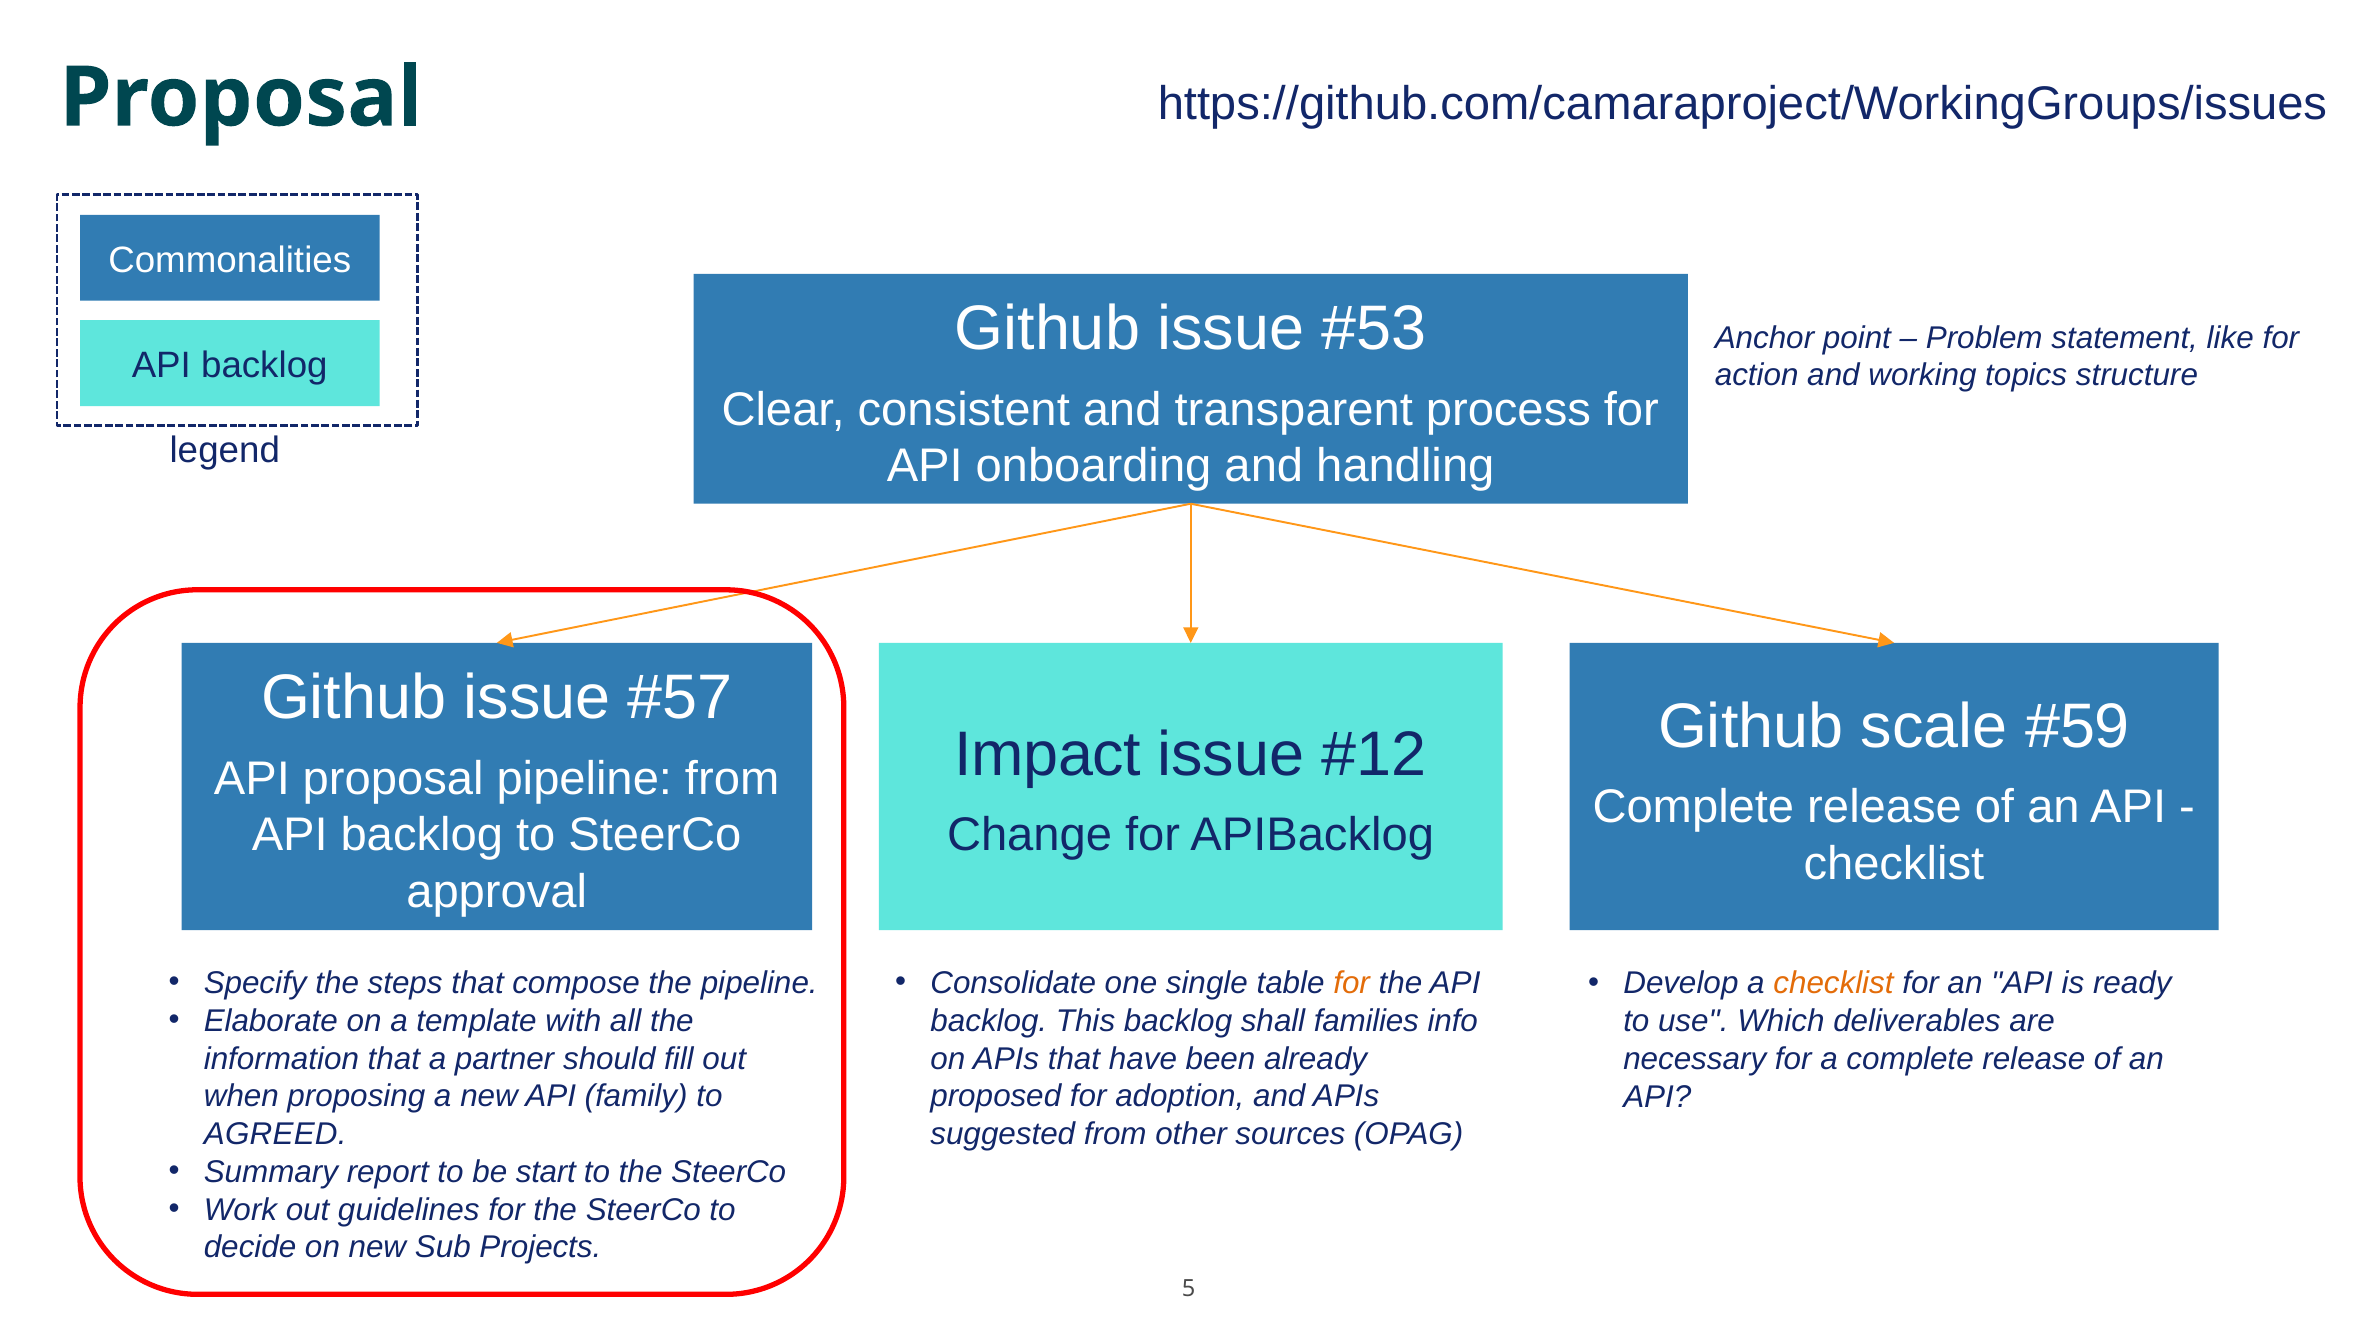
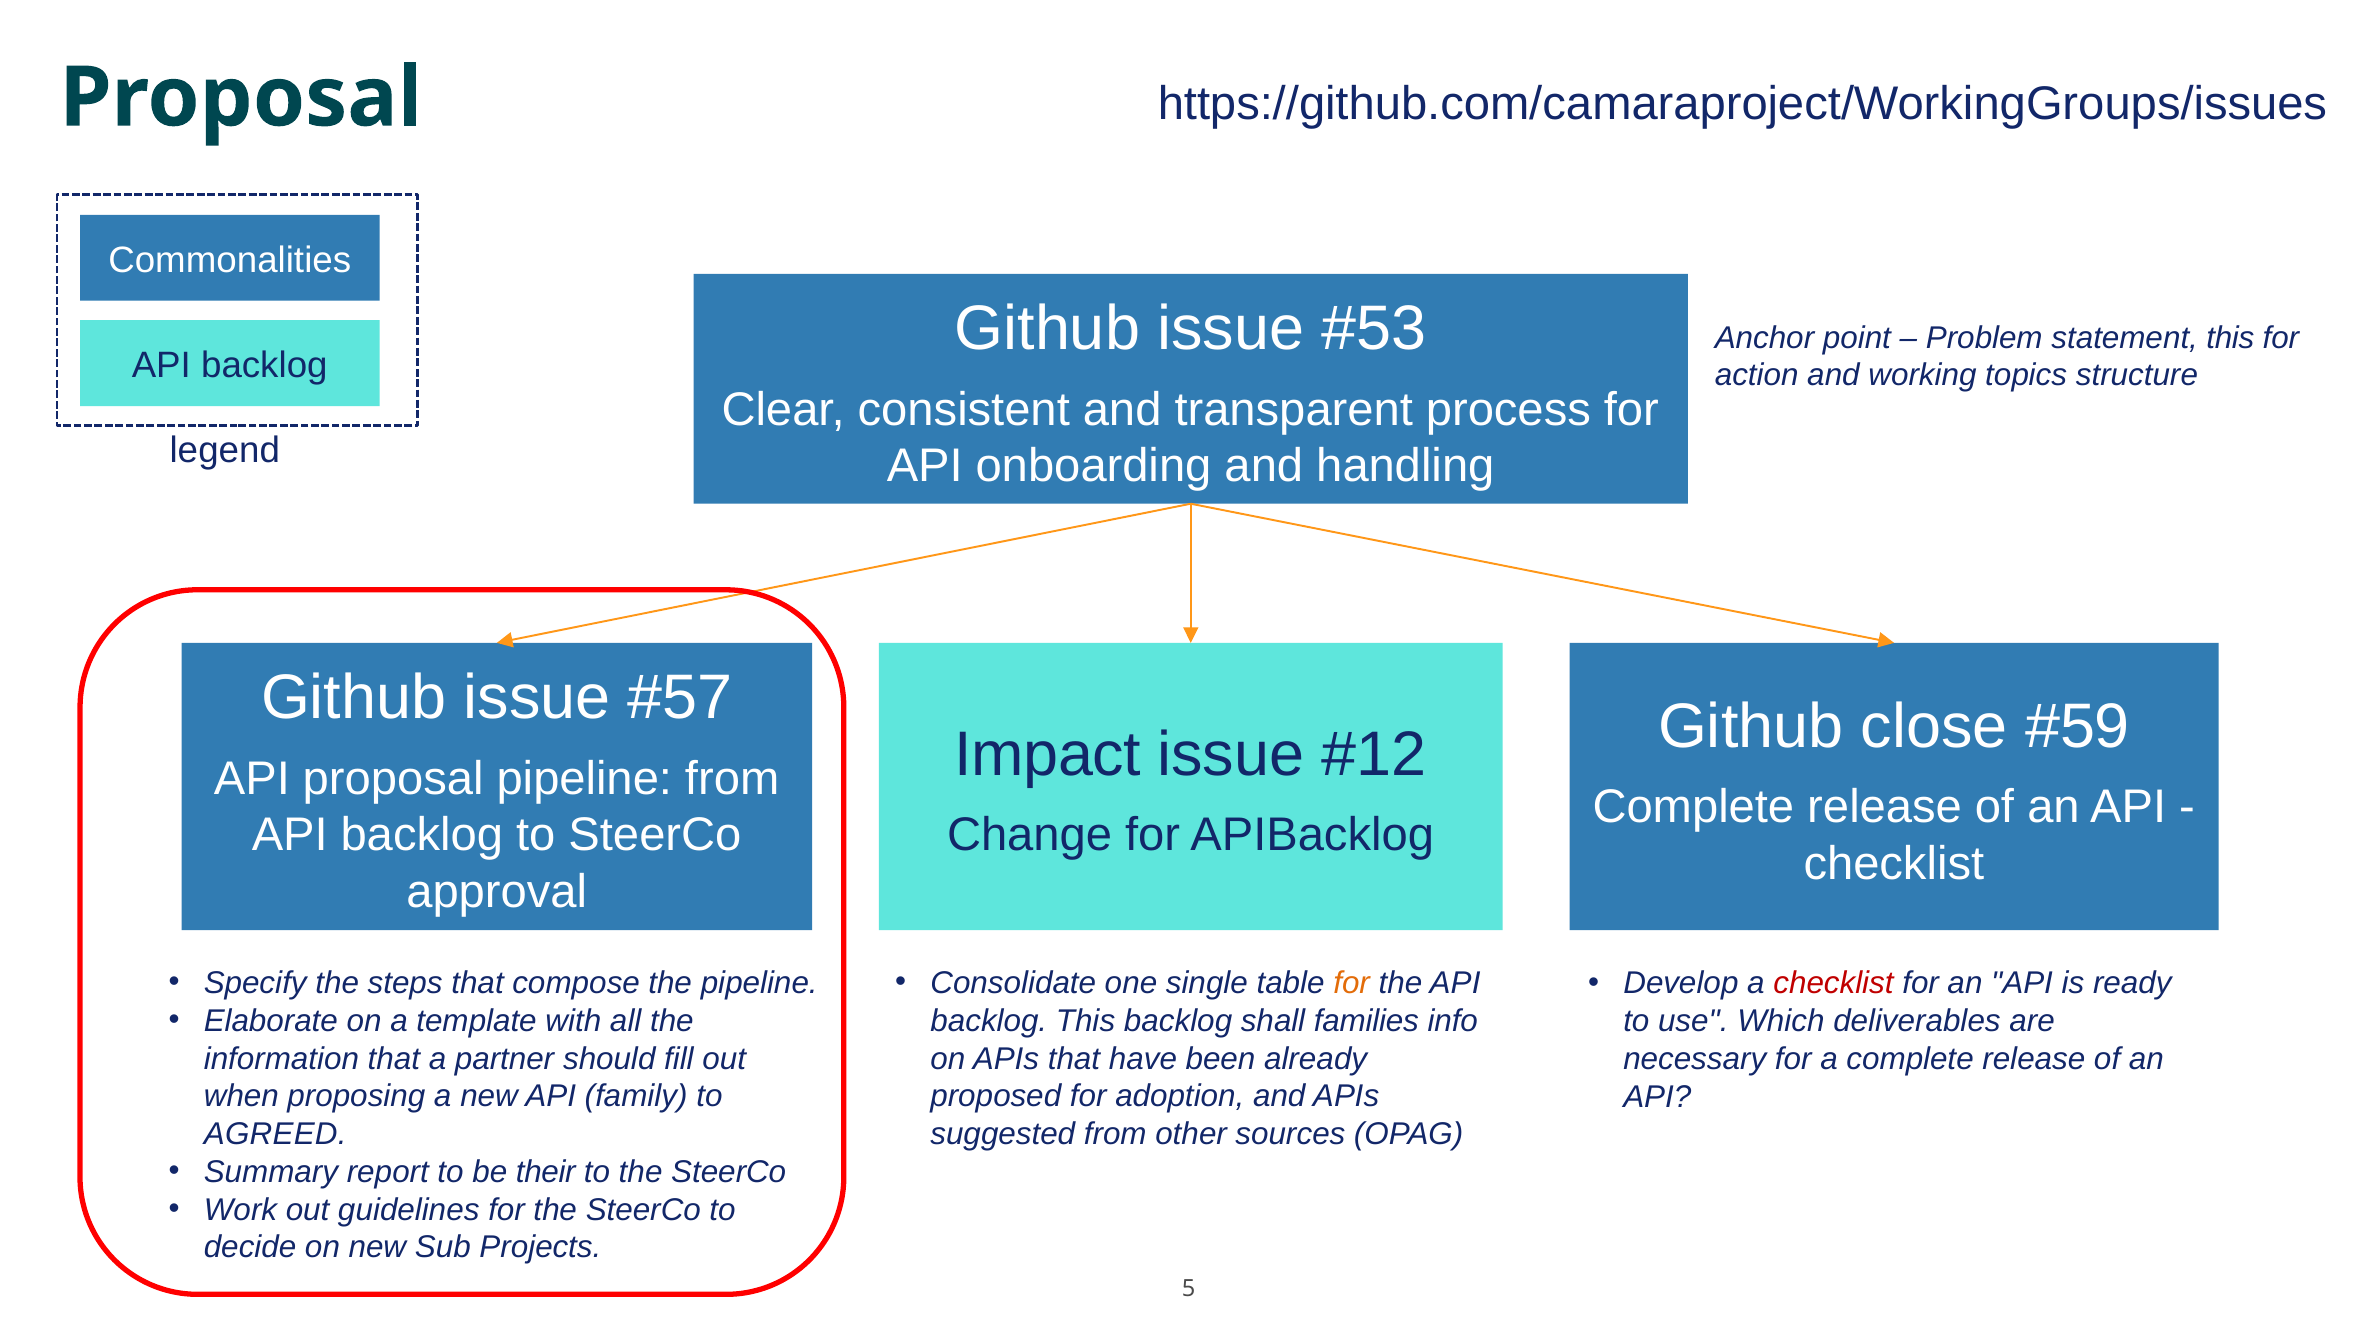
statement like: like -> this
scale: scale -> close
checklist at (1833, 983) colour: orange -> red
start: start -> their
